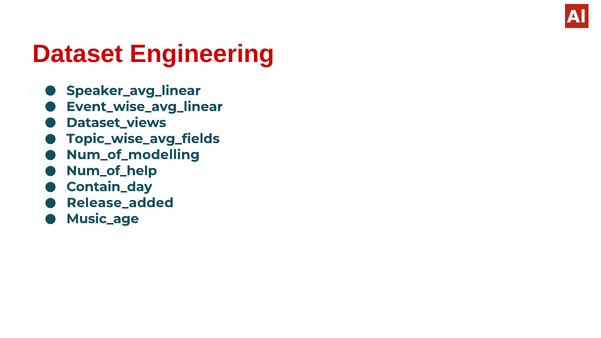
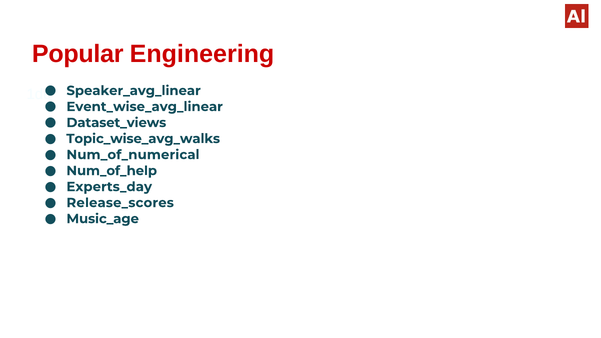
Dataset: Dataset -> Popular
Topic_wise_avg_fields: Topic_wise_avg_fields -> Topic_wise_avg_walks
Num_of_modelling: Num_of_modelling -> Num_of_numerical
Contain_day: Contain_day -> Experts_day
Release_added: Release_added -> Release_scores
